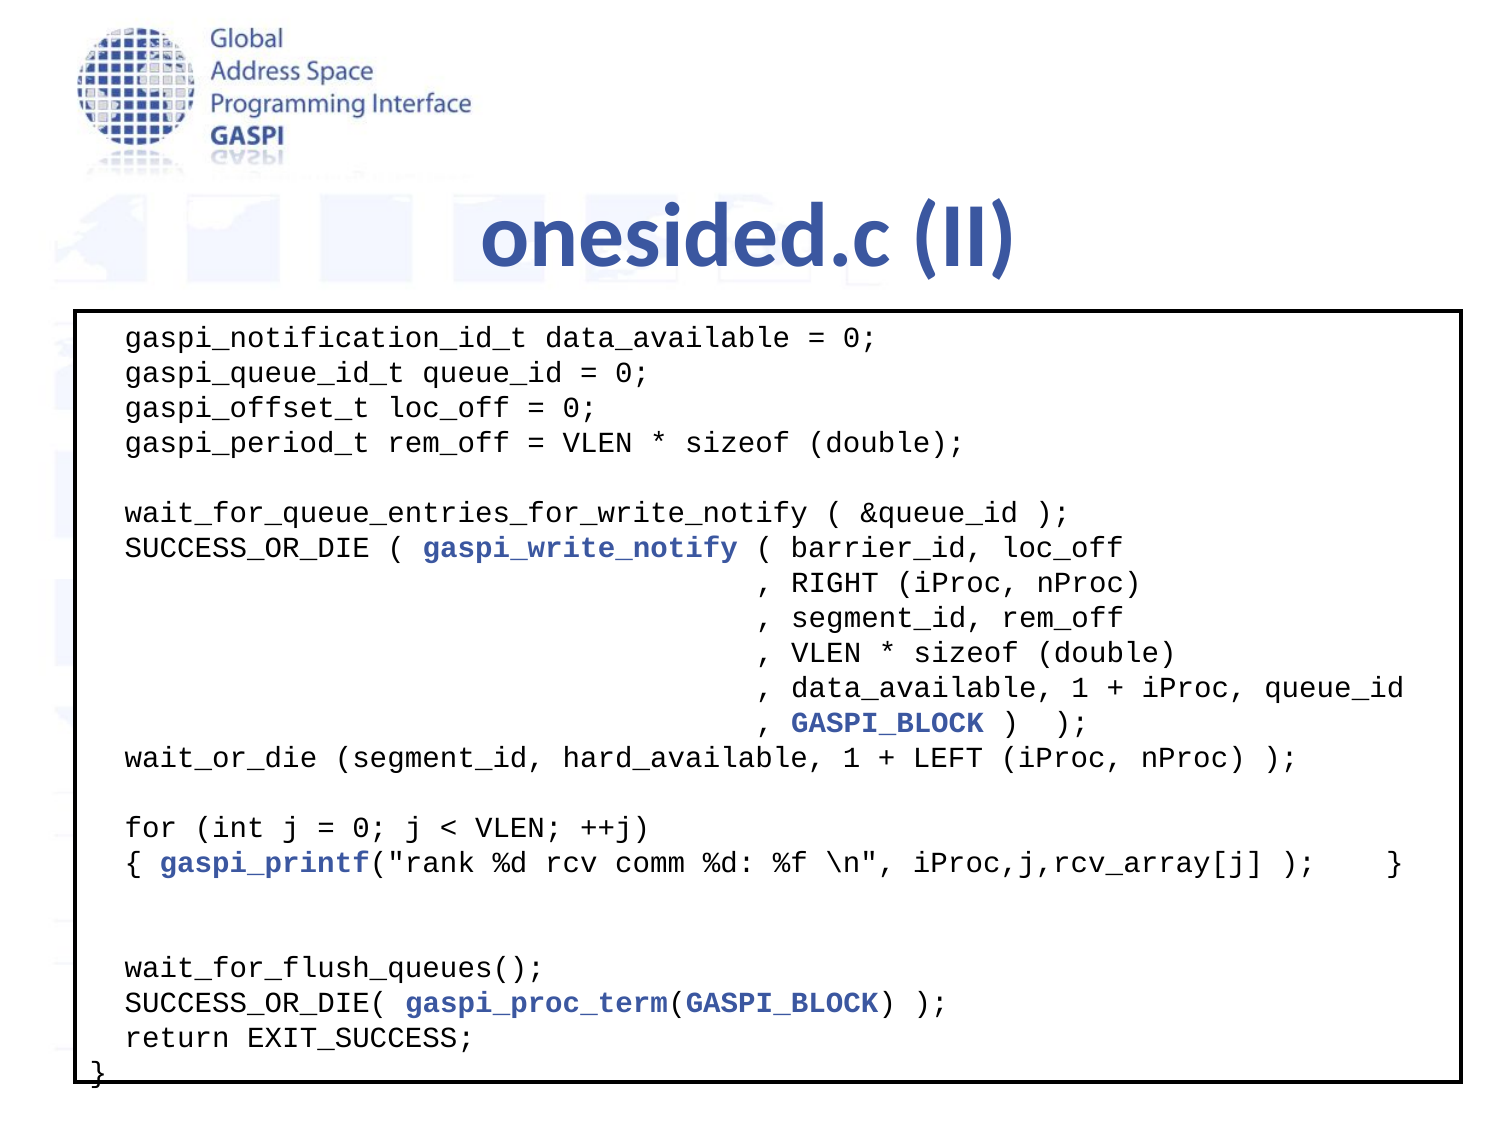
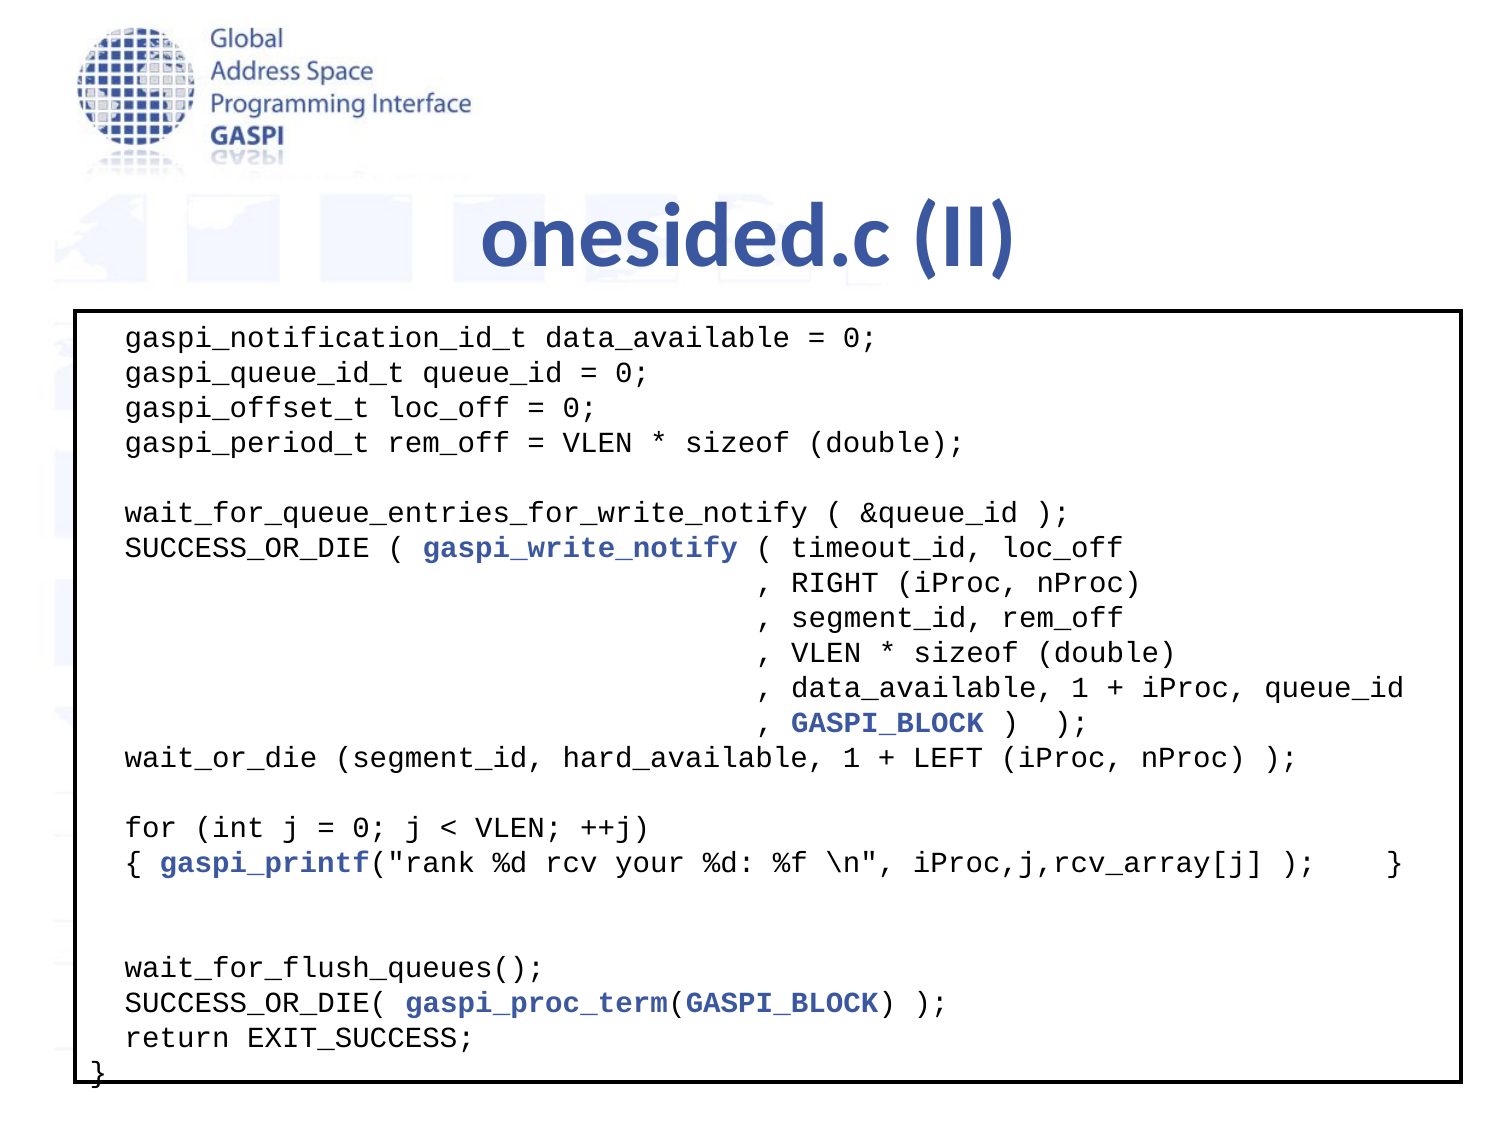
barrier_id: barrier_id -> timeout_id
comm: comm -> your
